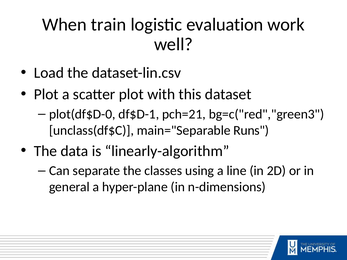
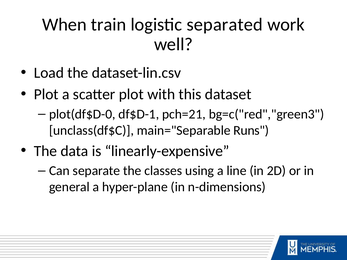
evaluation: evaluation -> separated
linearly-algorithm: linearly-algorithm -> linearly-expensive
